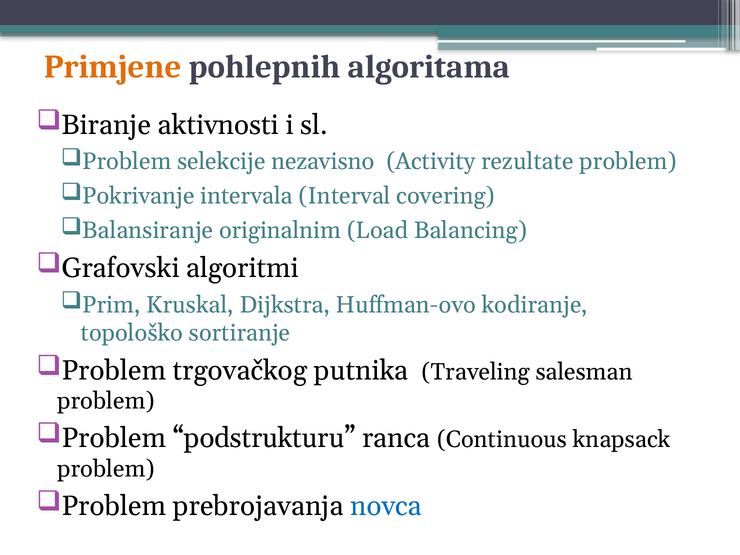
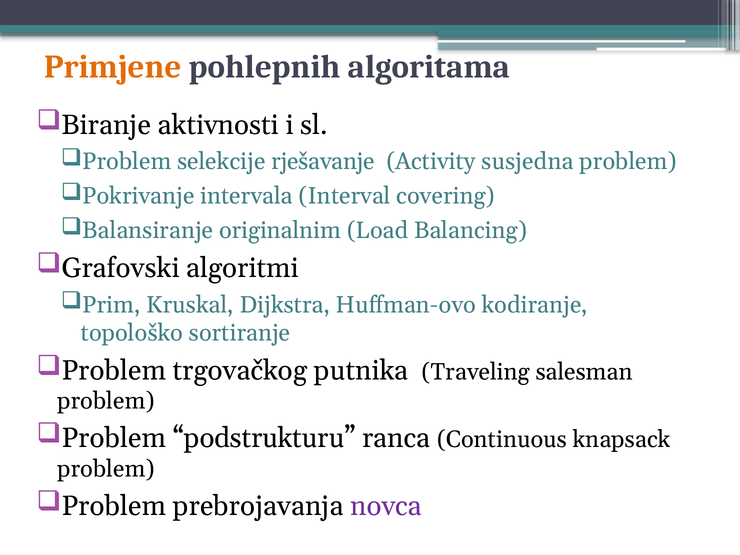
nezavisno: nezavisno -> rješavanje
rezultate: rezultate -> susjedna
novca colour: blue -> purple
